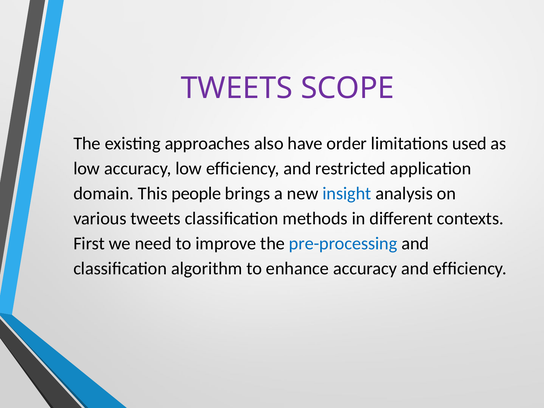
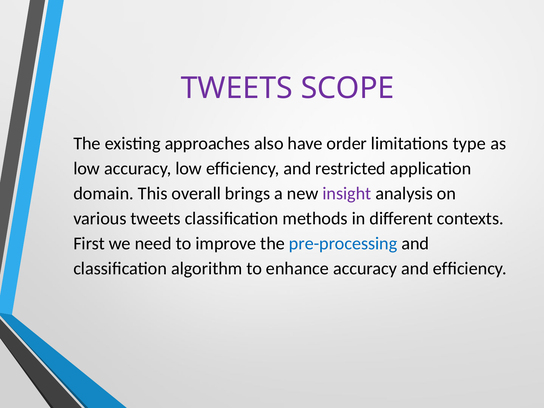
used: used -> type
people: people -> overall
insight colour: blue -> purple
